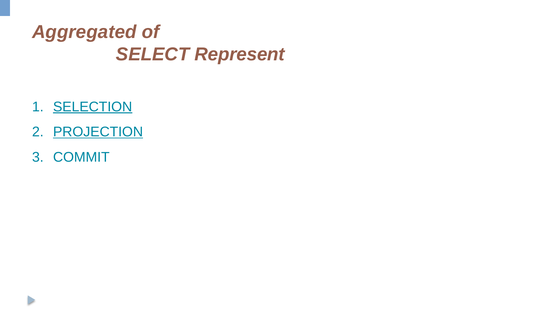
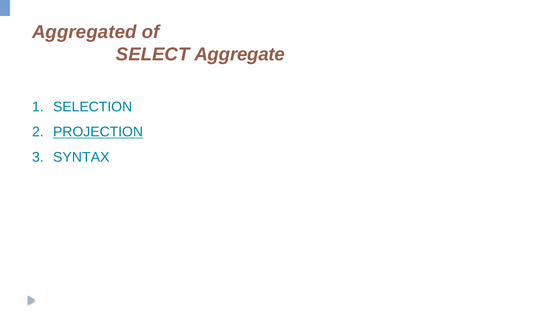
Represent: Represent -> Aggregate
SELECTION underline: present -> none
COMMIT: COMMIT -> SYNTAX
